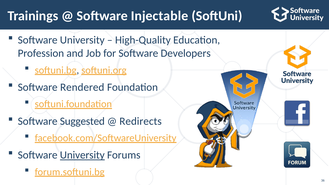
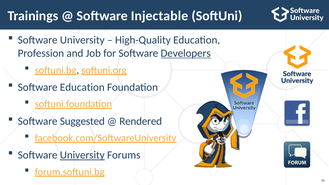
Developers underline: none -> present
Software Rendered: Rendered -> Education
Redirects: Redirects -> Rendered
